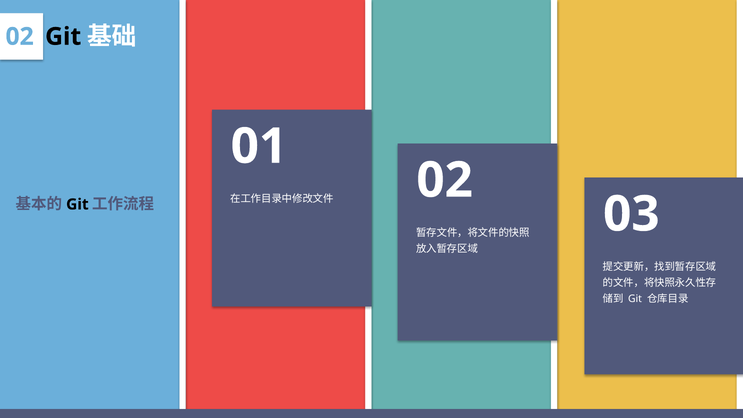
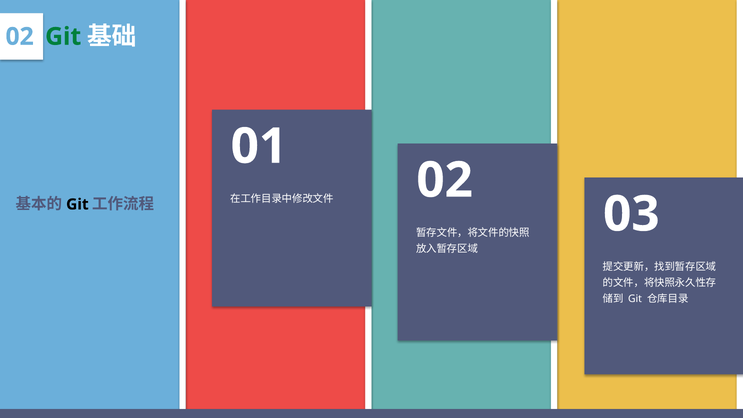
Git at (63, 37) colour: black -> green
